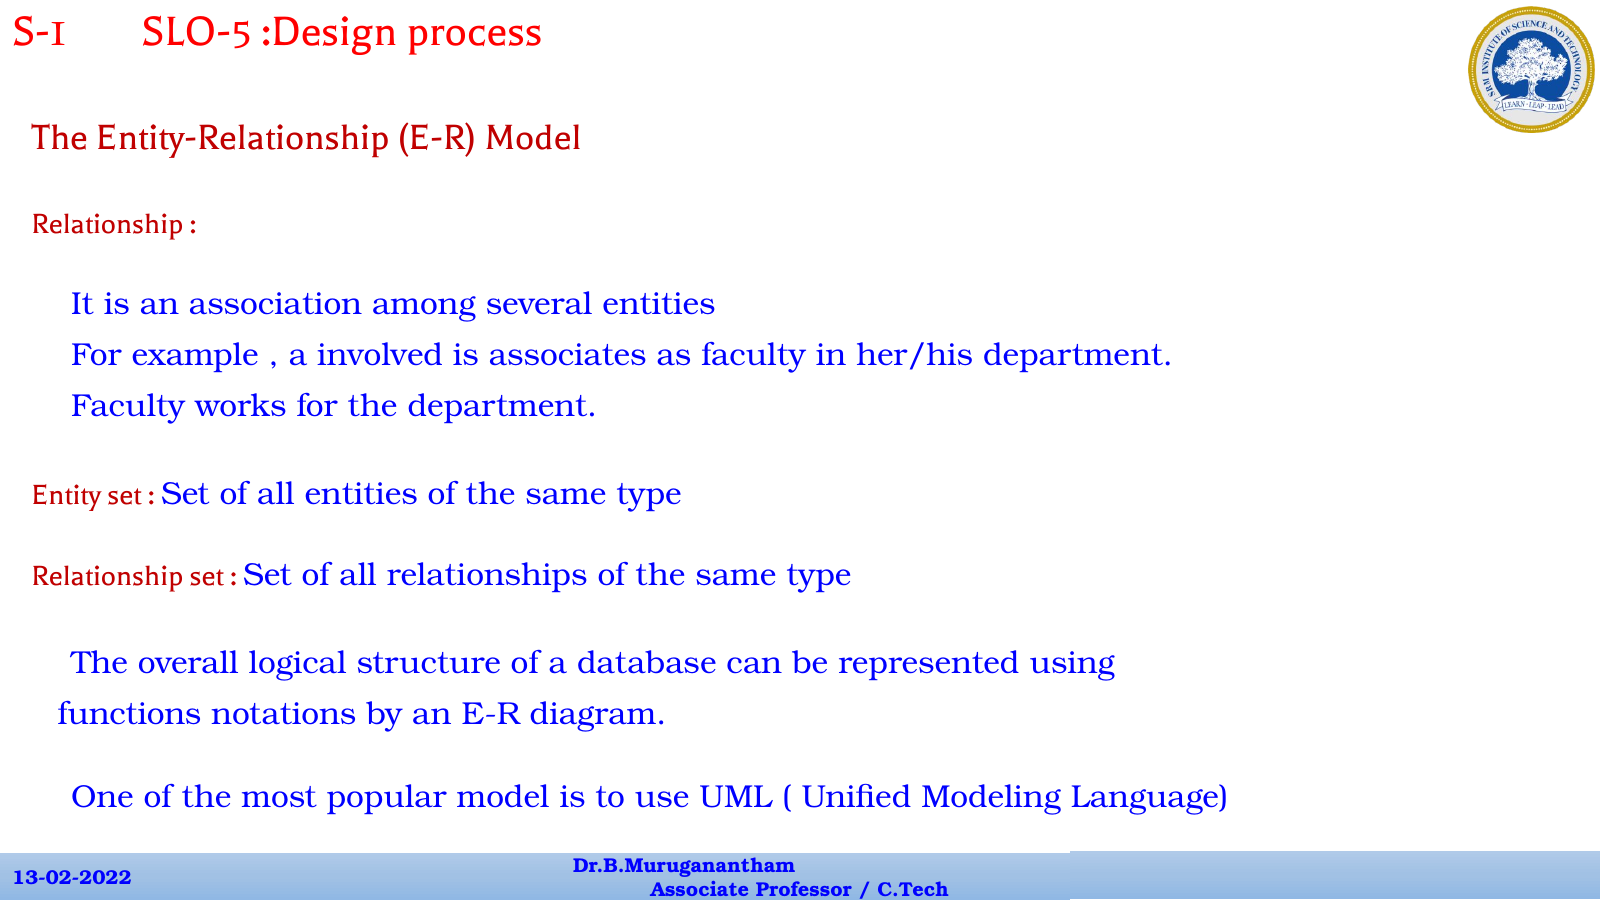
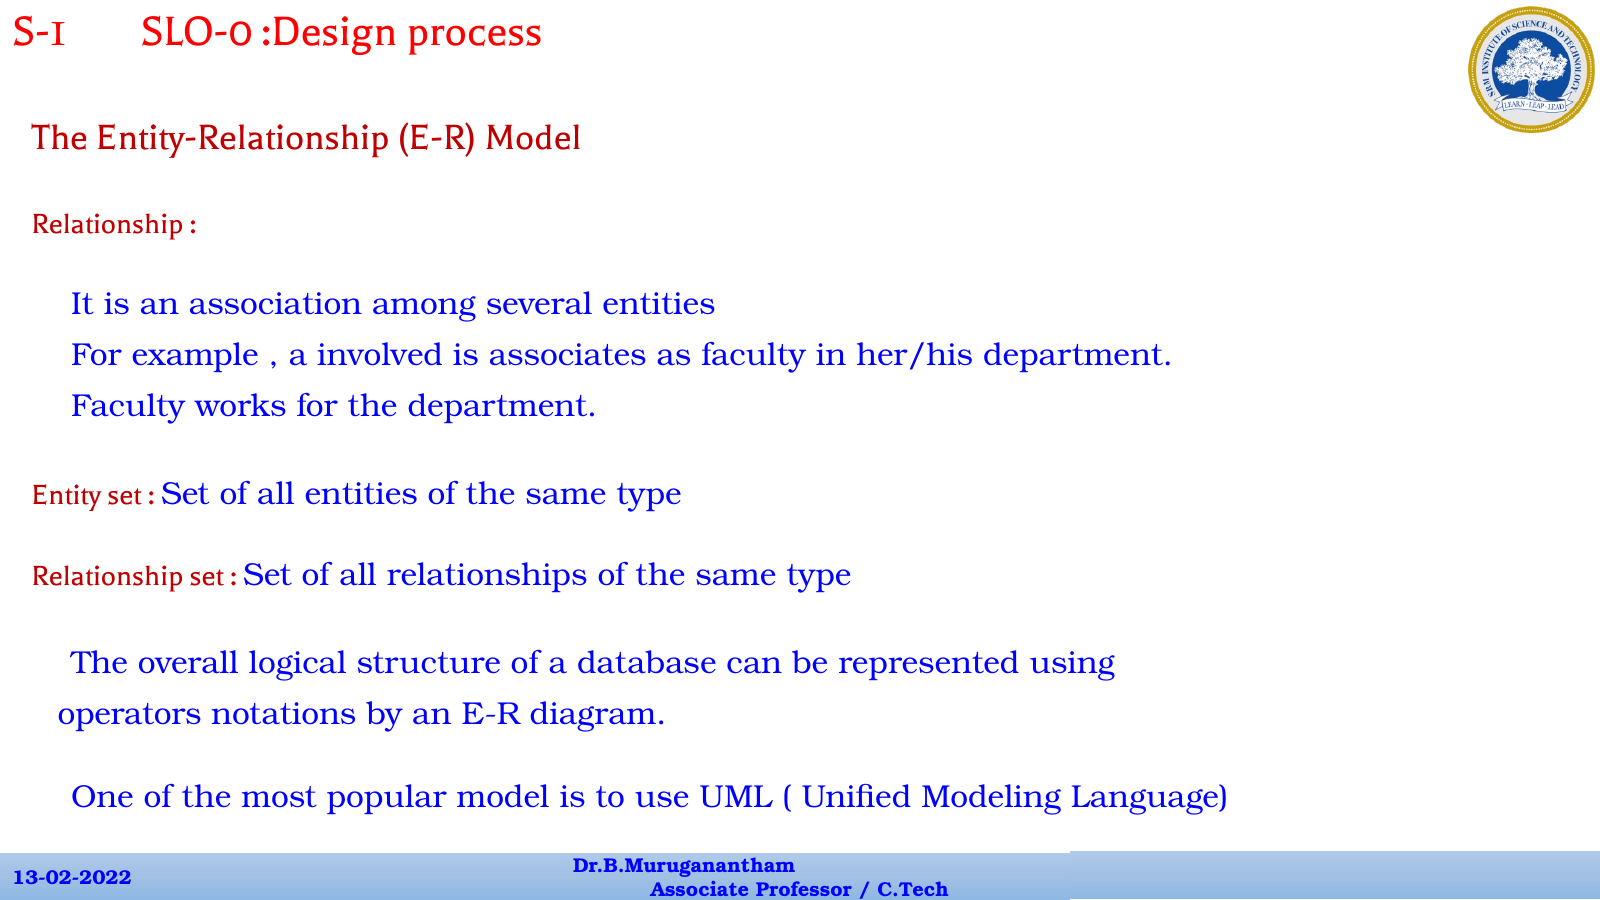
SLO-5: SLO-5 -> SLO-0
functions: functions -> operators
